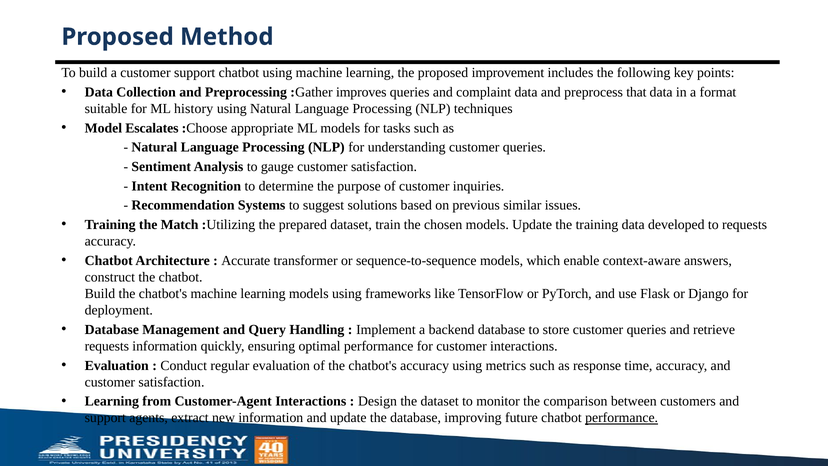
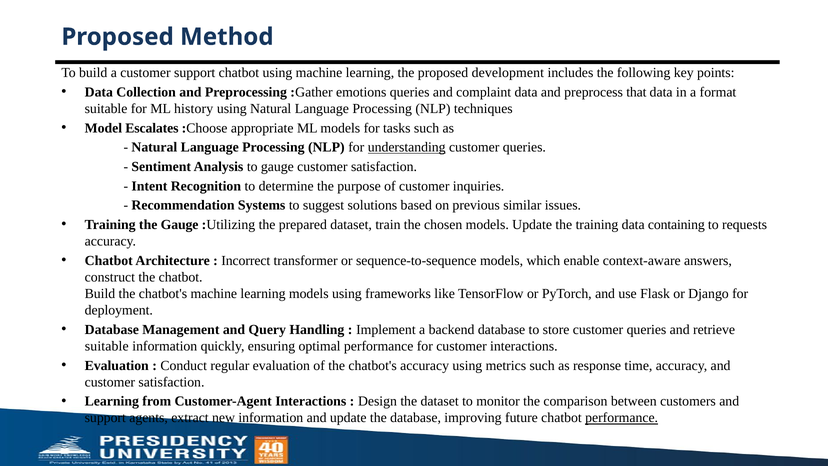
improvement: improvement -> development
improves: improves -> emotions
understanding underline: none -> present
the Match: Match -> Gauge
developed: developed -> containing
Accurate: Accurate -> Incorrect
requests at (107, 346): requests -> suitable
